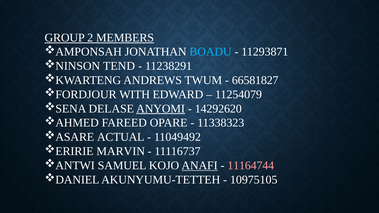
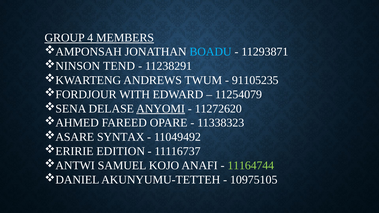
2: 2 -> 4
66581827: 66581827 -> 91105235
14292620: 14292620 -> 11272620
ACTUAL: ACTUAL -> SYNTAX
MARVIN: MARVIN -> EDITION
ANAFI underline: present -> none
11164744 colour: pink -> light green
